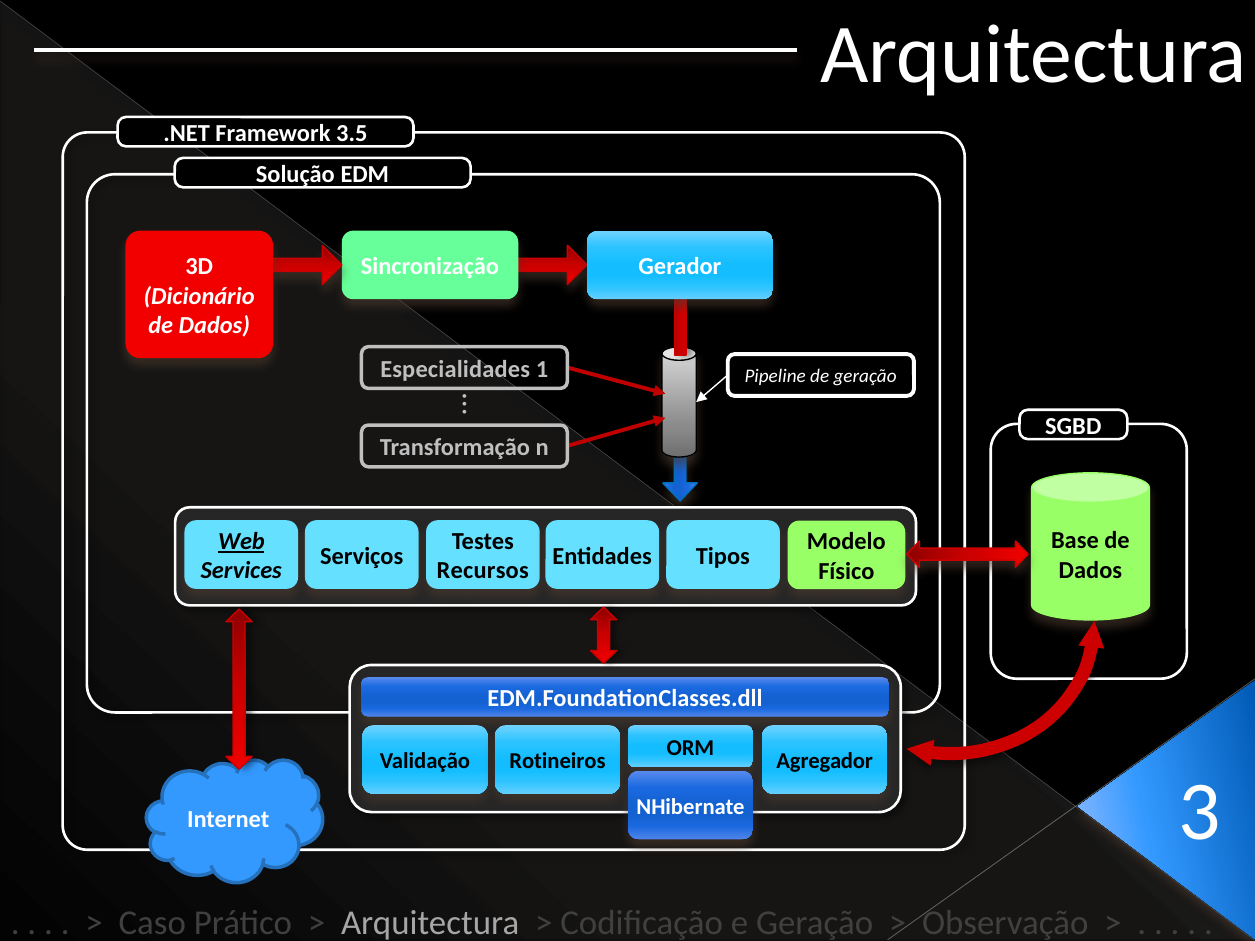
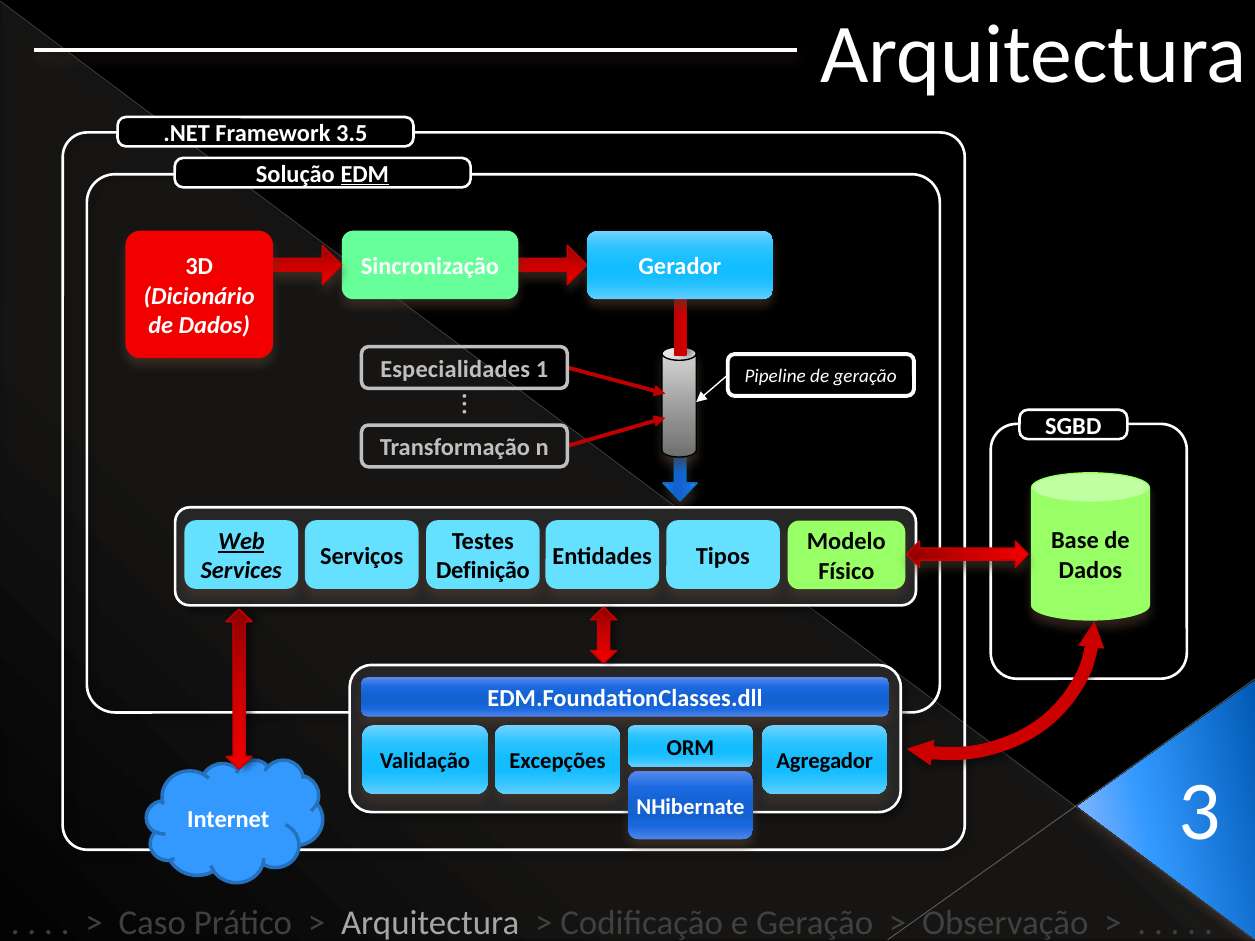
EDM underline: none -> present
Recursos: Recursos -> Definição
Rotineiros: Rotineiros -> Excepções
